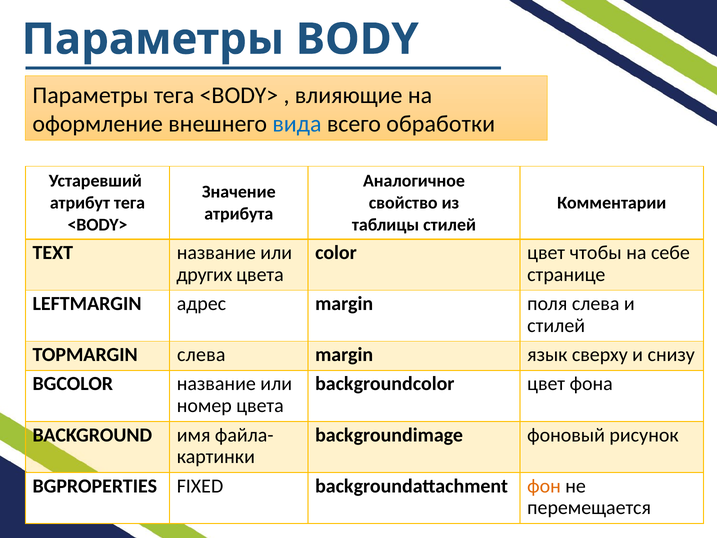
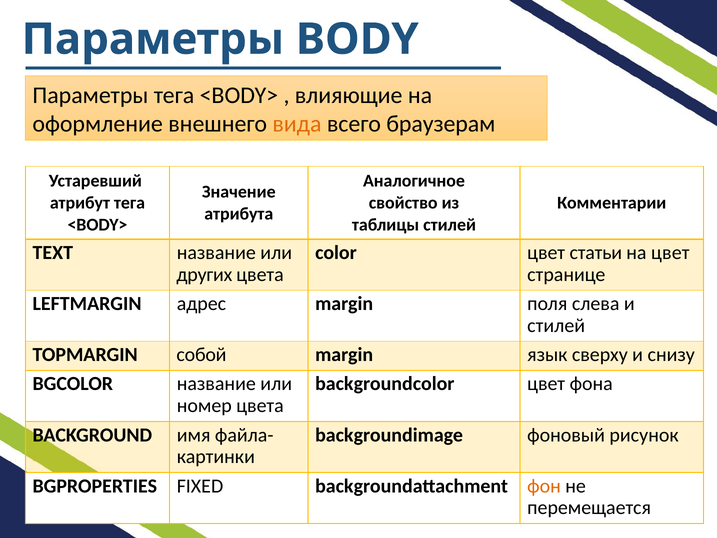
вида colour: blue -> orange
обработки: обработки -> браузерам
чтобы: чтобы -> статьи
на себе: себе -> цвет
TOPMARGIN слева: слева -> собой
